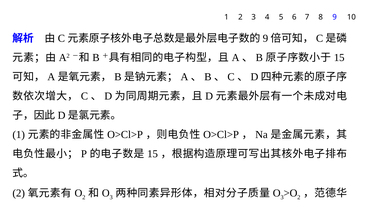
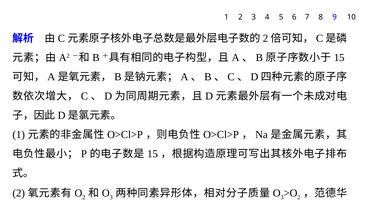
9 at (265, 38): 9 -> 2
